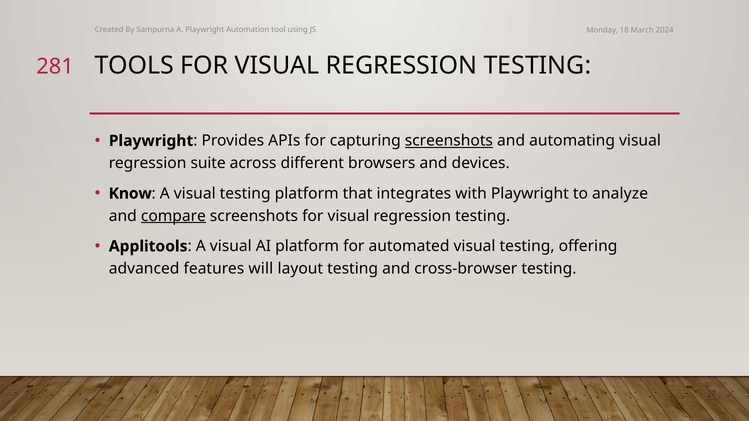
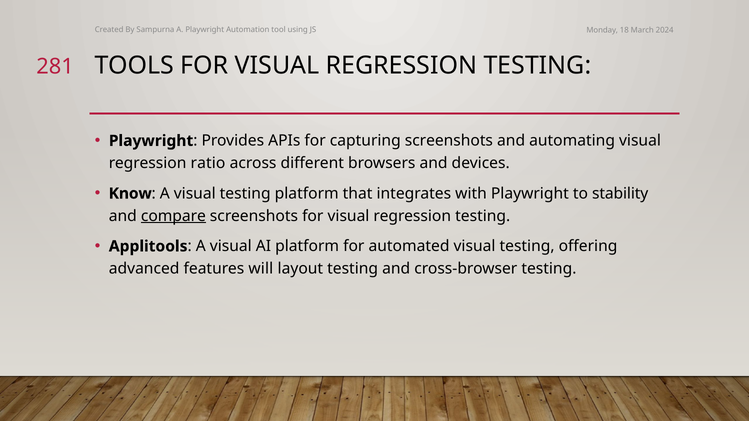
screenshots at (449, 141) underline: present -> none
suite: suite -> ratio
analyze: analyze -> stability
